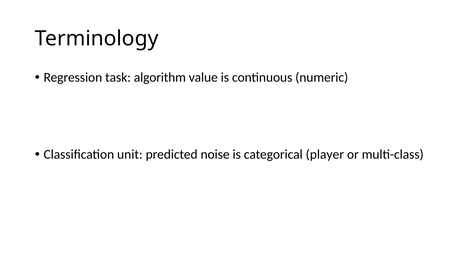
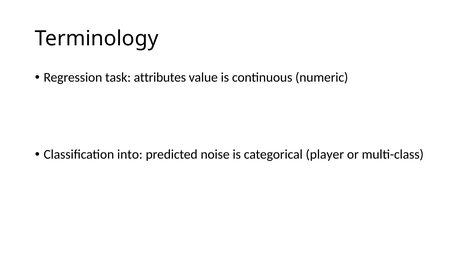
algorithm: algorithm -> attributes
unit: unit -> into
